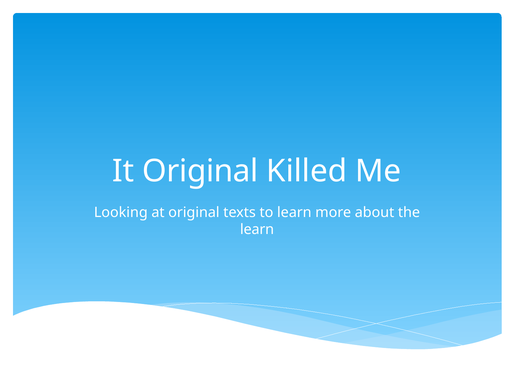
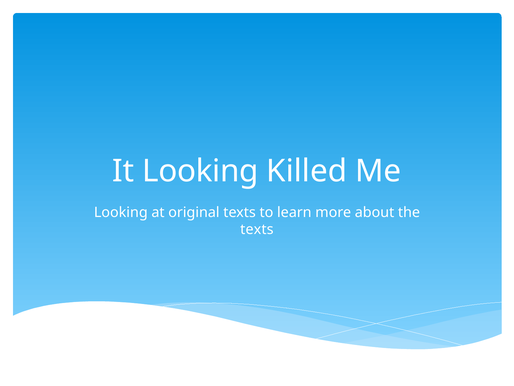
It Original: Original -> Looking
learn at (257, 229): learn -> texts
